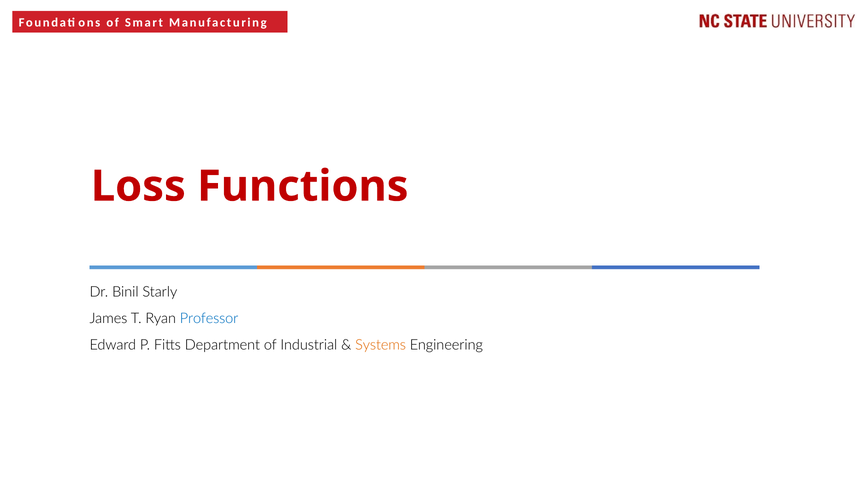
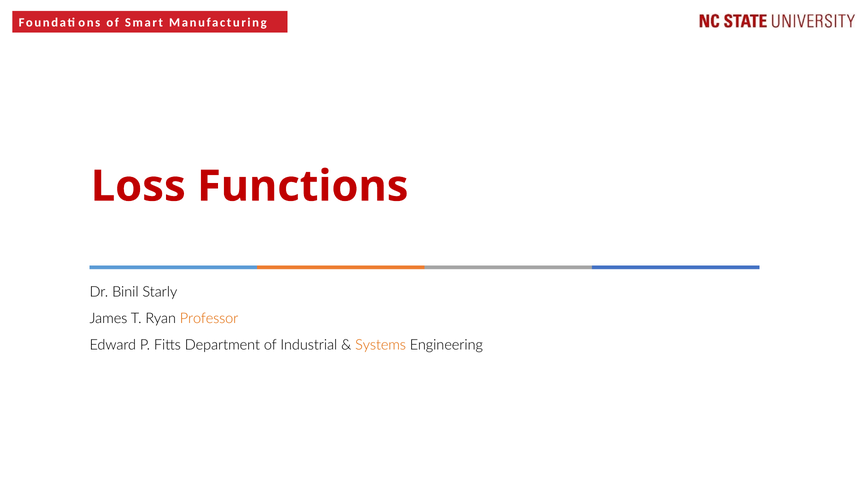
Professor colour: blue -> orange
